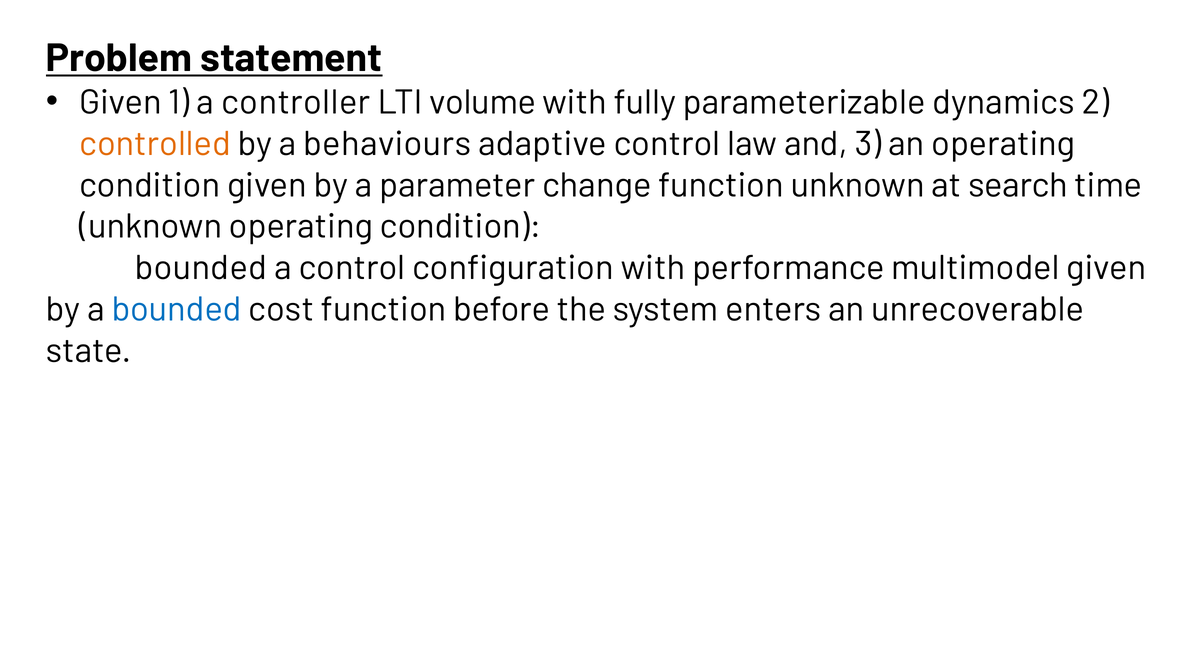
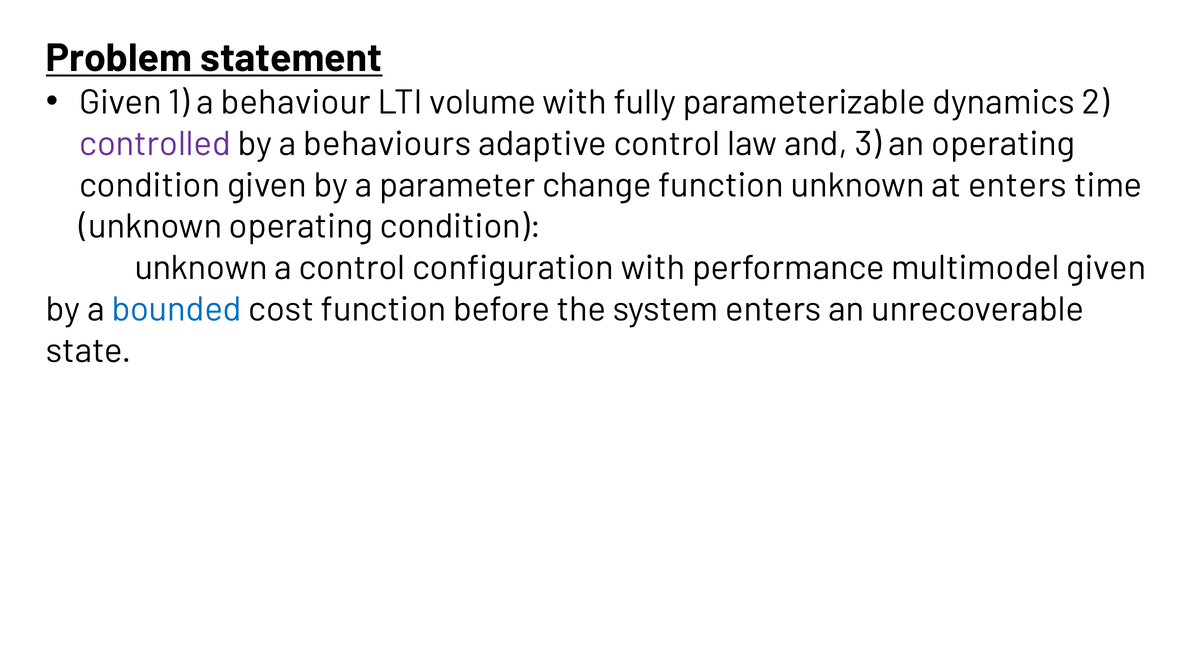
controller: controller -> behaviour
controlled colour: orange -> purple
at search: search -> enters
bounded at (201, 268): bounded -> unknown
